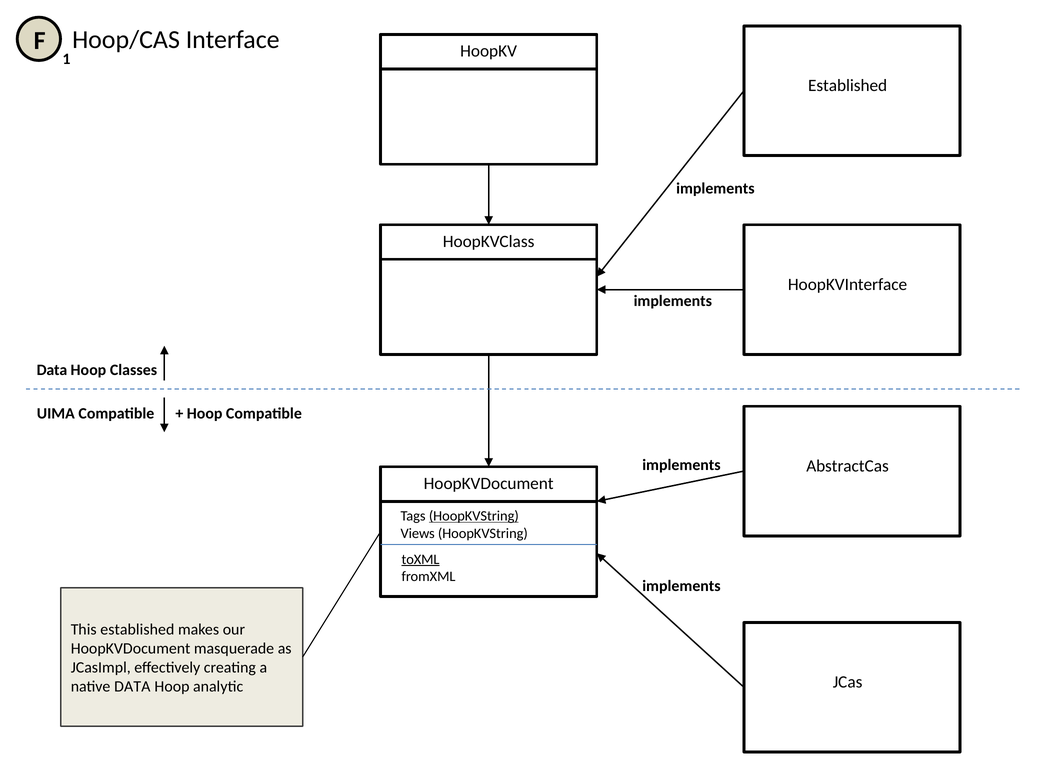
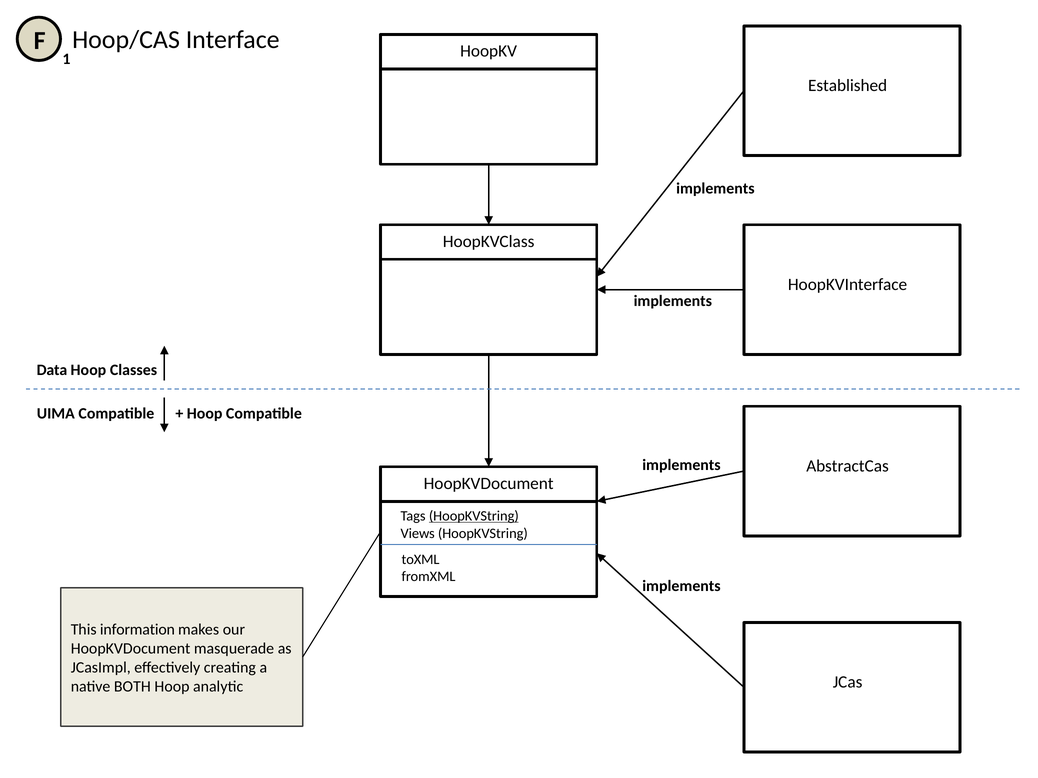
toXML underline: present -> none
This established: established -> information
native DATA: DATA -> BOTH
